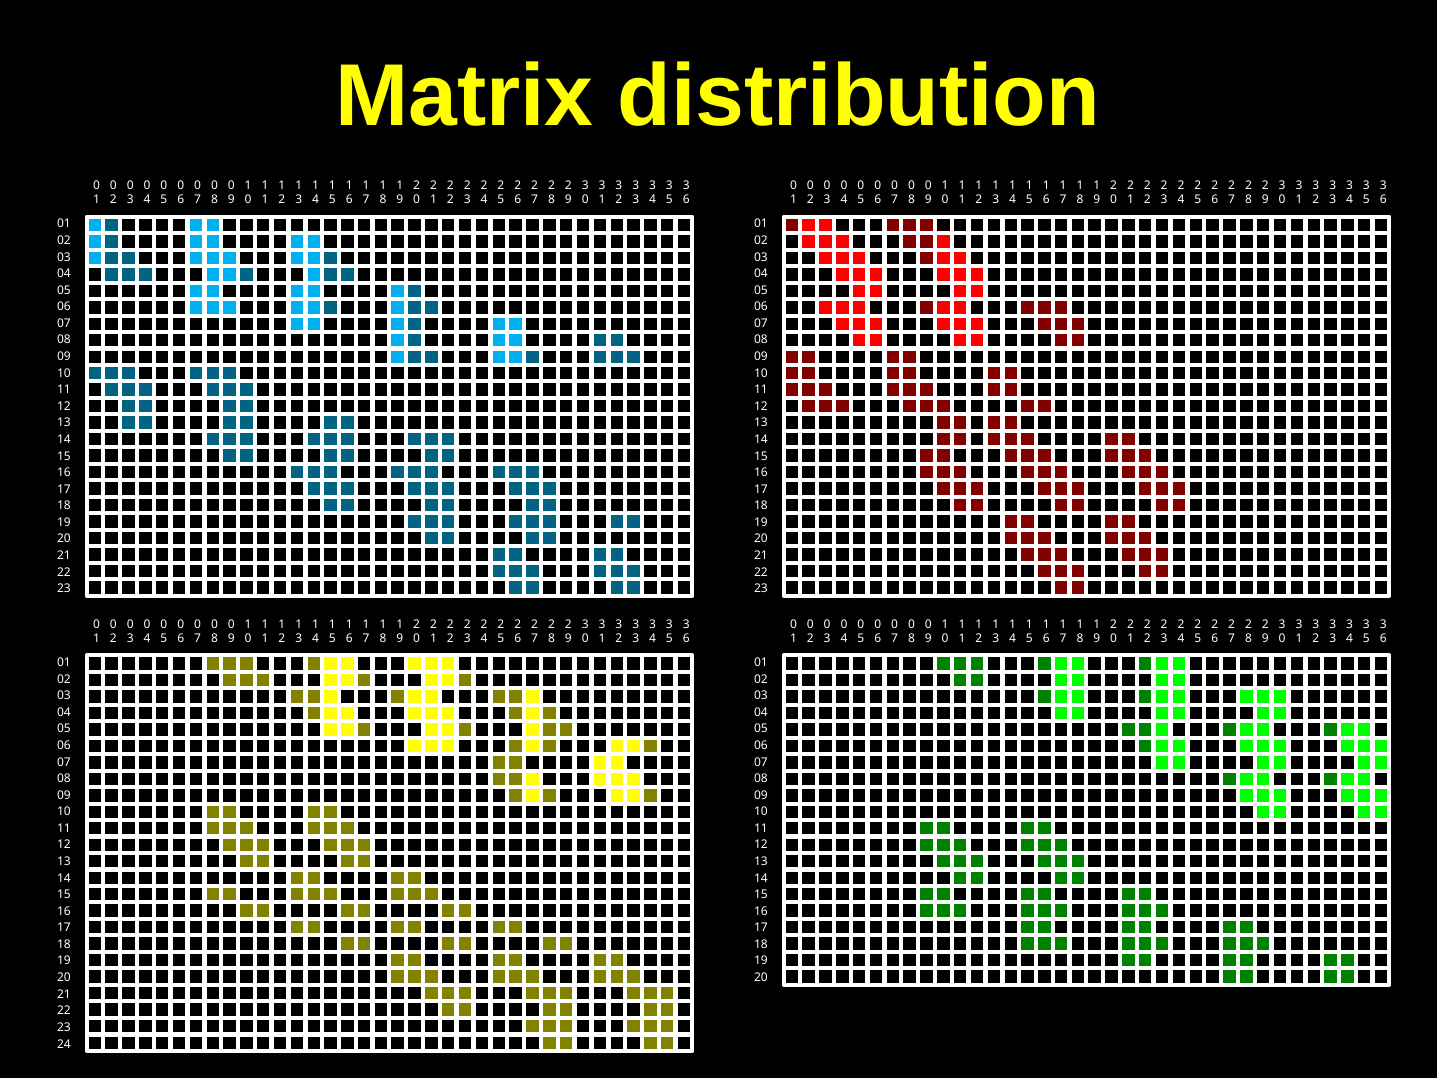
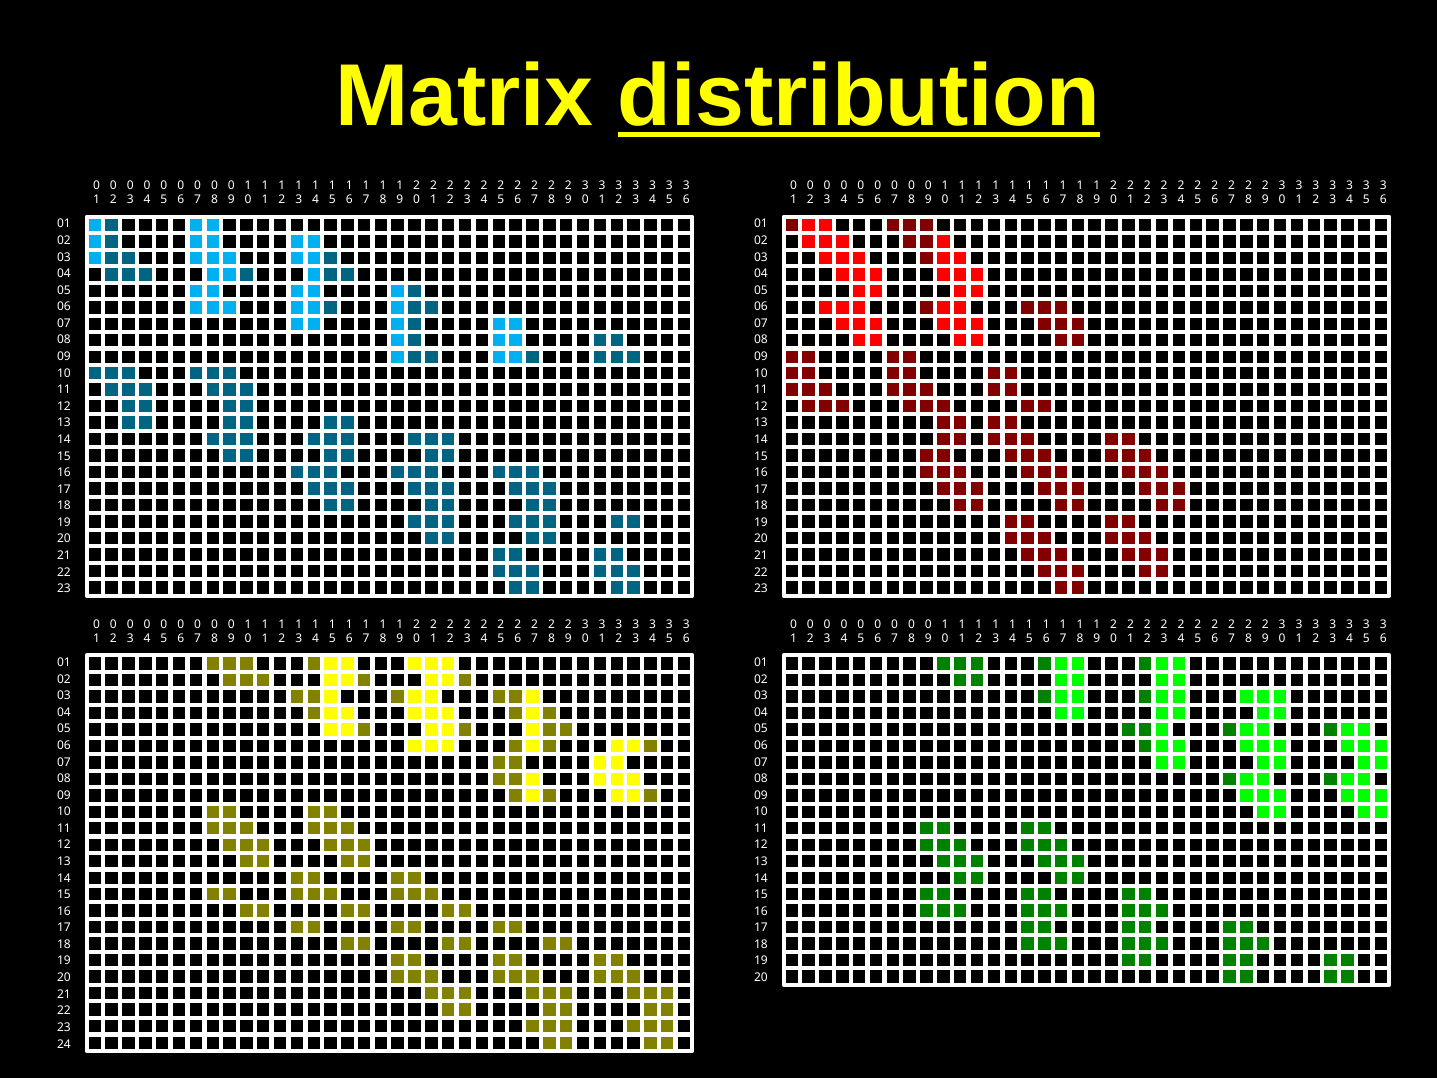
distribution underline: none -> present
